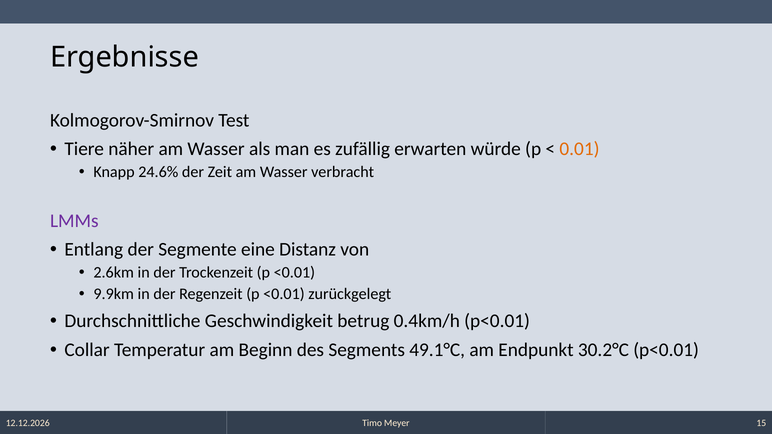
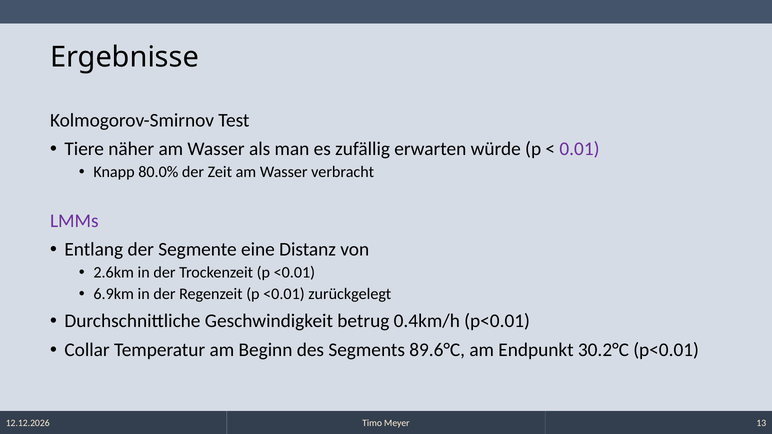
0.01 colour: orange -> purple
24.6%: 24.6% -> 80.0%
9.9km: 9.9km -> 6.9km
49.1°C: 49.1°C -> 89.6°C
15: 15 -> 13
